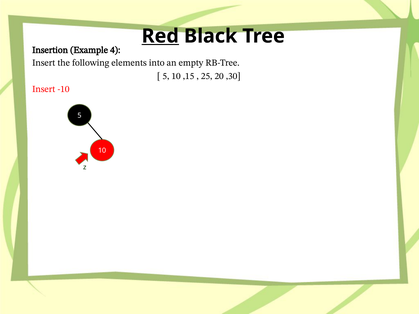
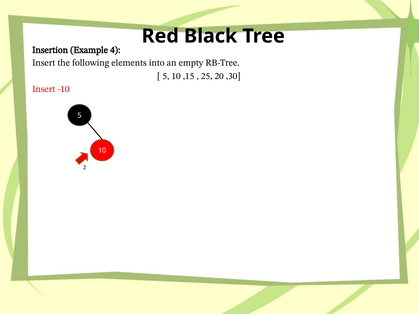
Red underline: present -> none
